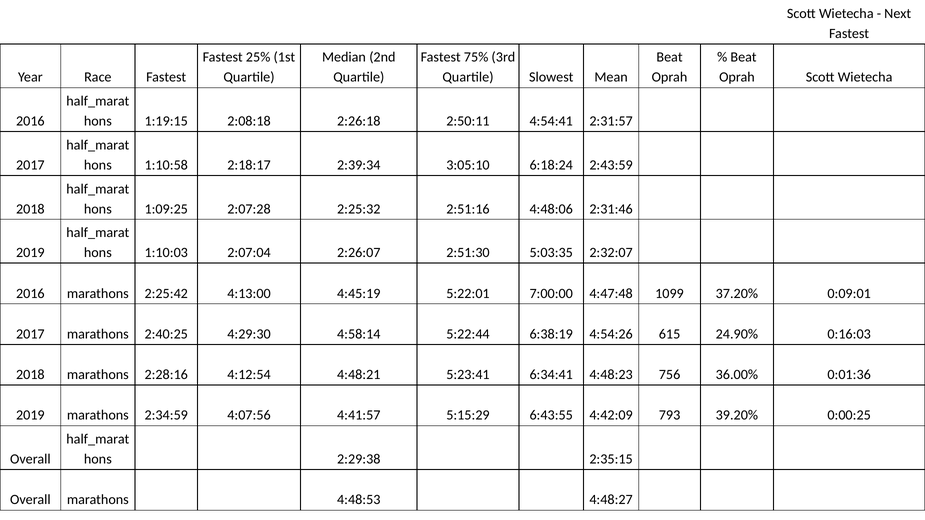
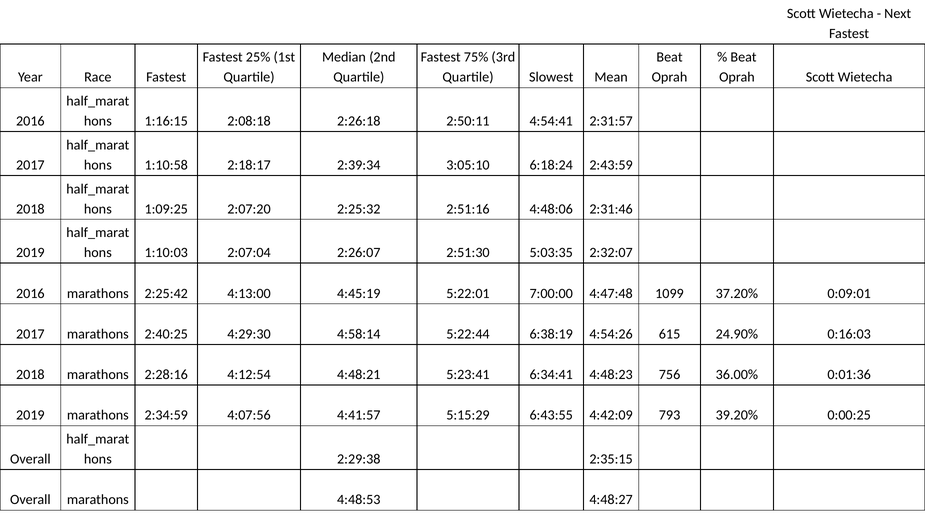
1:19:15: 1:19:15 -> 1:16:15
2:07:28: 2:07:28 -> 2:07:20
